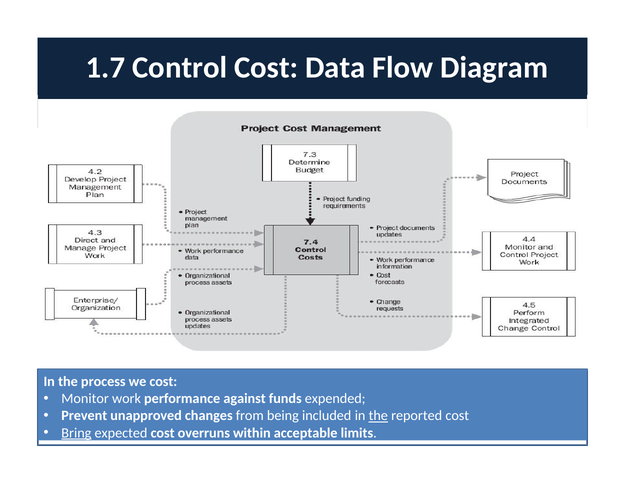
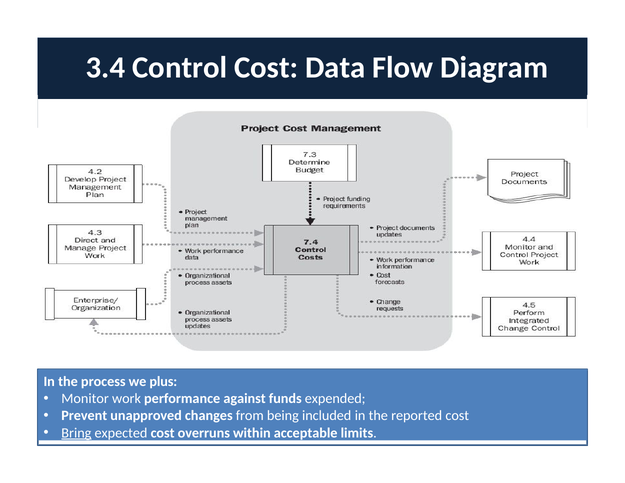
1.7: 1.7 -> 3.4
we cost: cost -> plus
the at (378, 416) underline: present -> none
